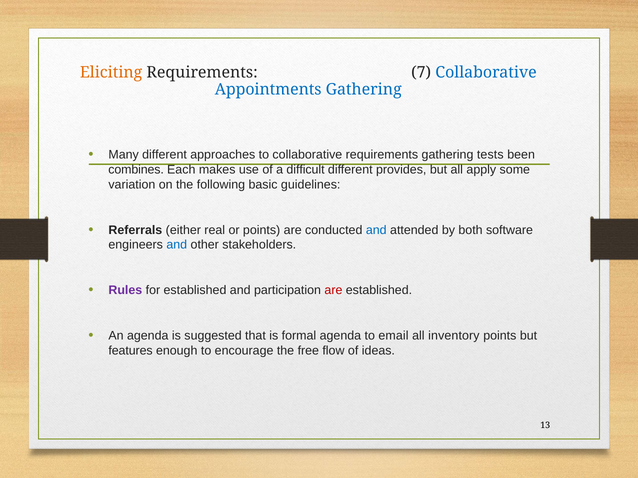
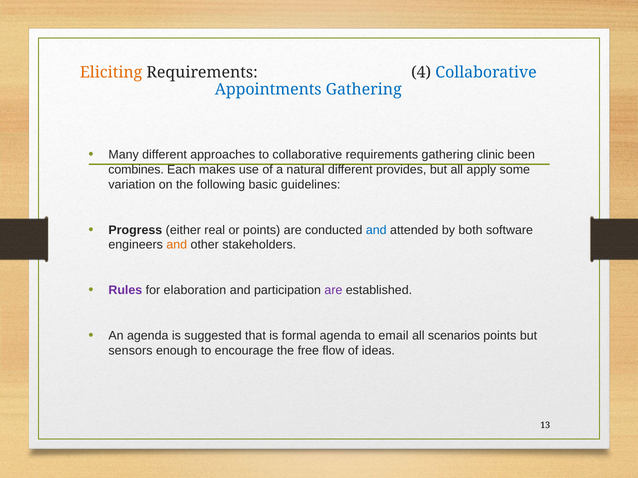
7: 7 -> 4
tests: tests -> clinic
difficult: difficult -> natural
Referrals: Referrals -> Progress
and at (177, 245) colour: blue -> orange
for established: established -> elaboration
are at (333, 291) colour: red -> purple
inventory: inventory -> scenarios
features: features -> sensors
